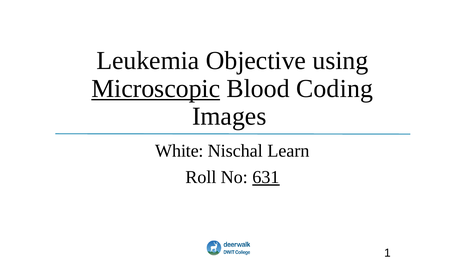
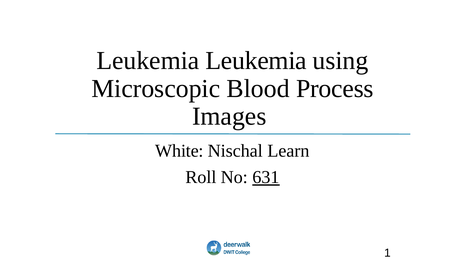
Leukemia Objective: Objective -> Leukemia
Microscopic underline: present -> none
Coding: Coding -> Process
